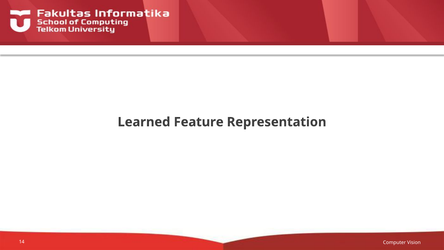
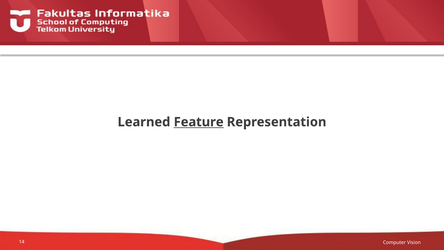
Feature underline: none -> present
